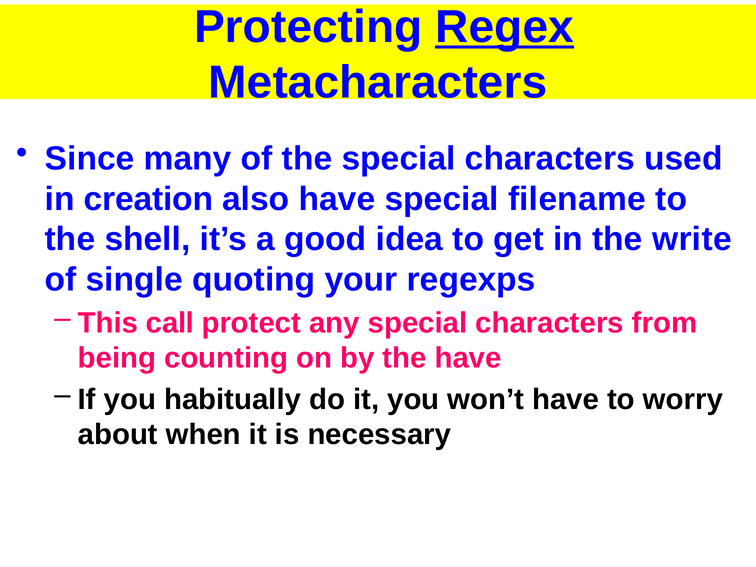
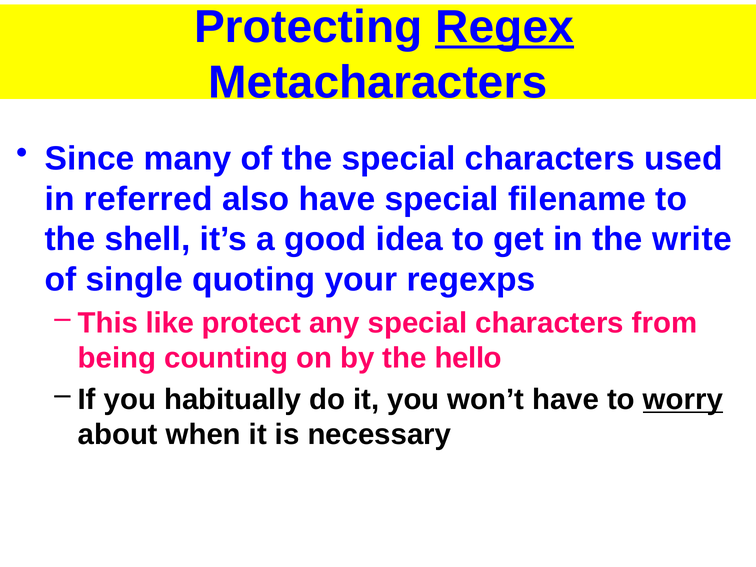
creation: creation -> referred
call: call -> like
the have: have -> hello
worry underline: none -> present
